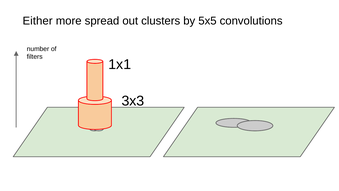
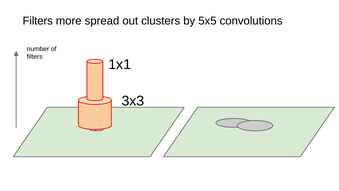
Either at (38, 21): Either -> Filters
